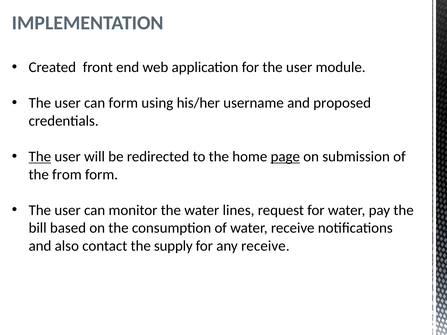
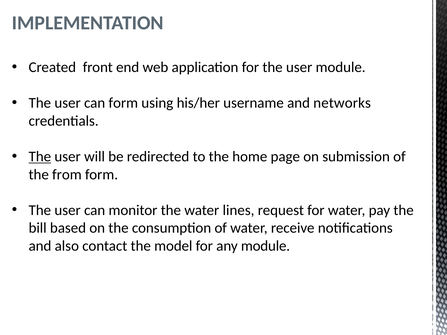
proposed: proposed -> networks
page underline: present -> none
supply: supply -> model
any receive: receive -> module
